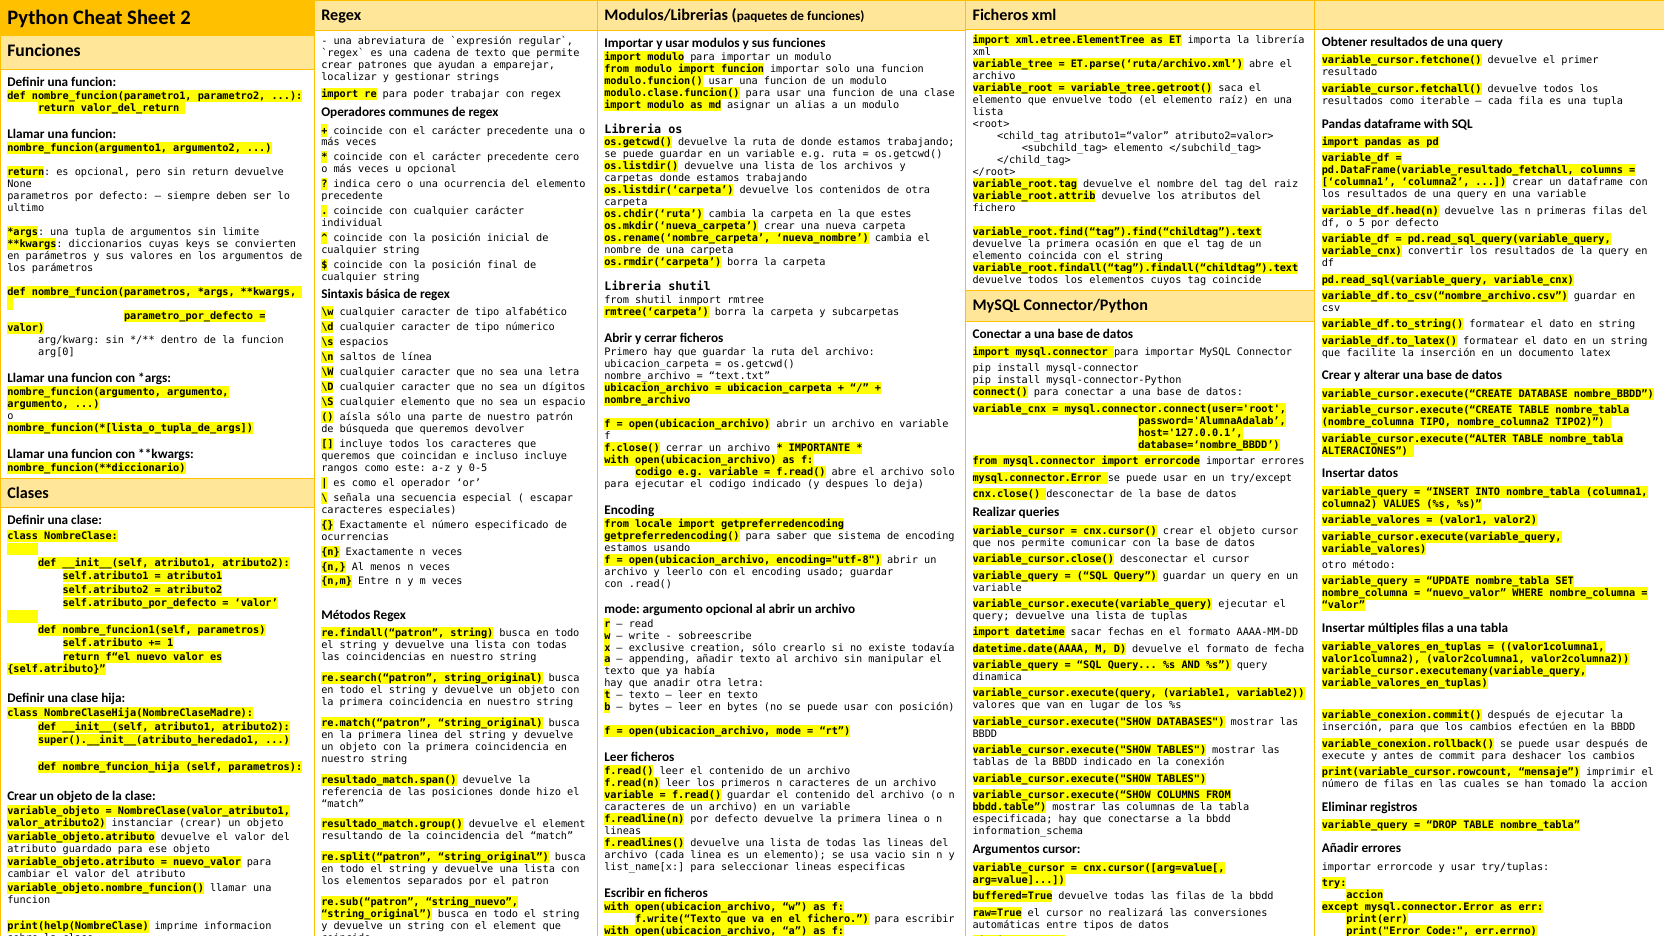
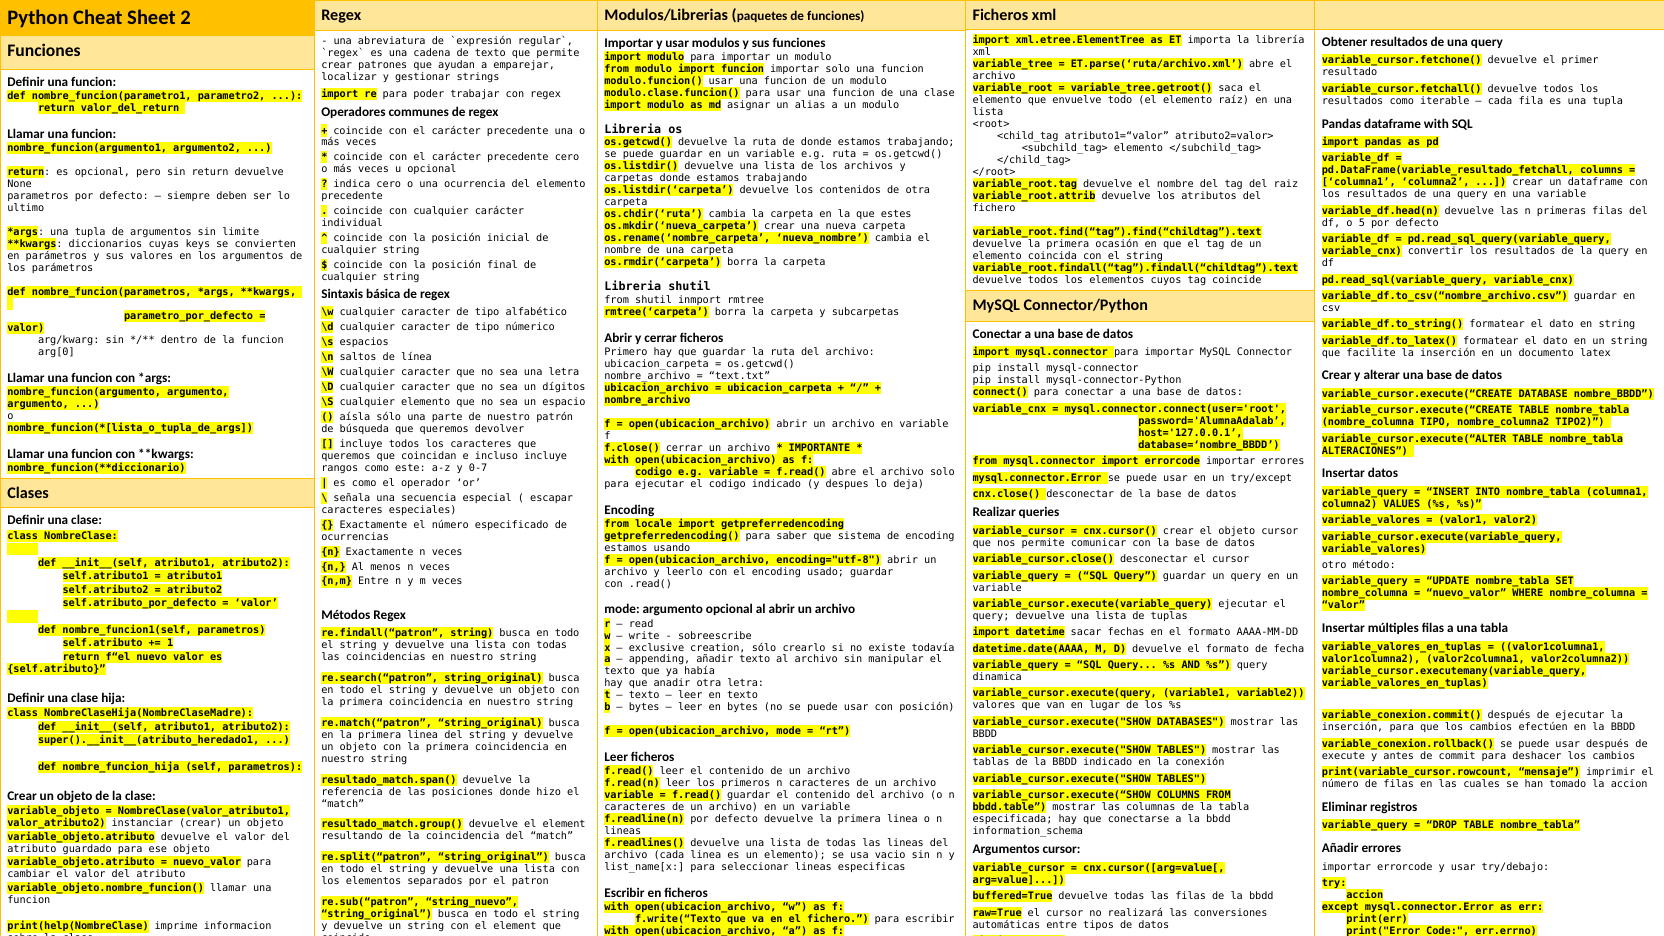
0-5: 0-5 -> 0-7
try/tuplas: try/tuplas -> try/debajo
